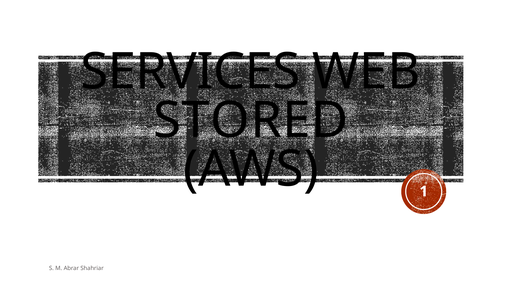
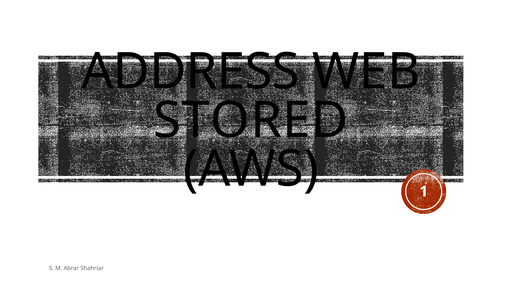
SERVICES: SERVICES -> ADDRESS
